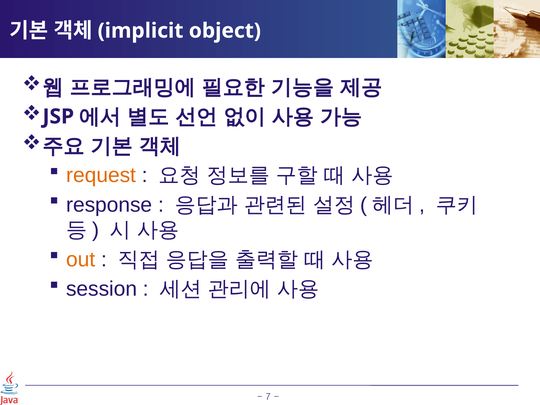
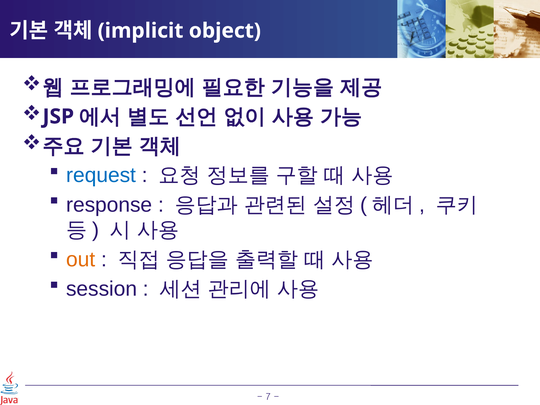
request colour: orange -> blue
